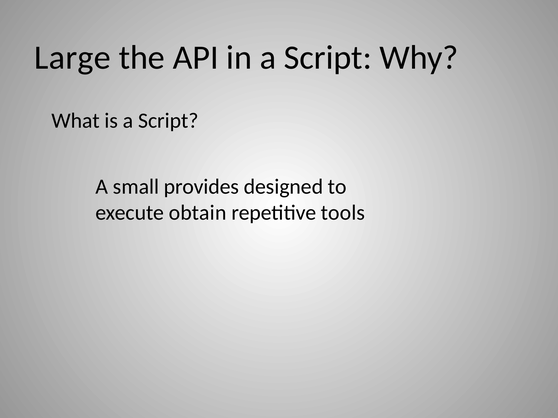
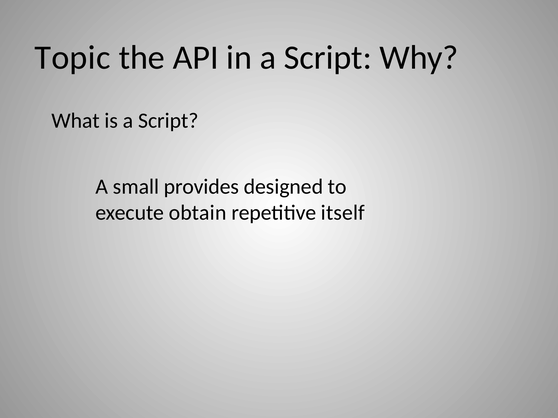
Large: Large -> Topic
tools: tools -> itself
